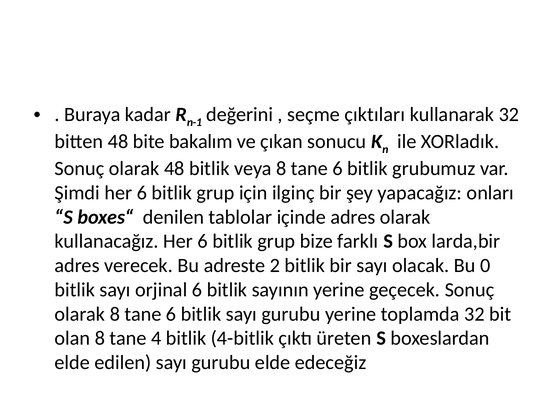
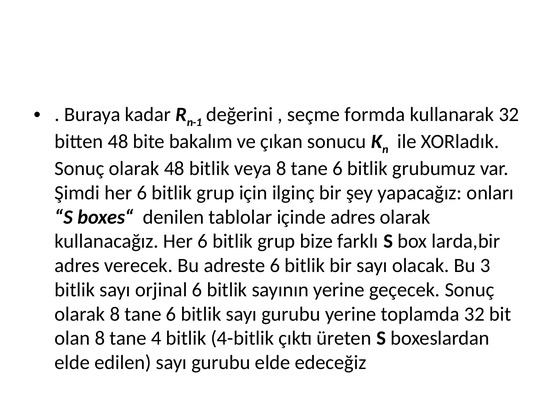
çıktıları: çıktıları -> formda
adreste 2: 2 -> 6
0: 0 -> 3
